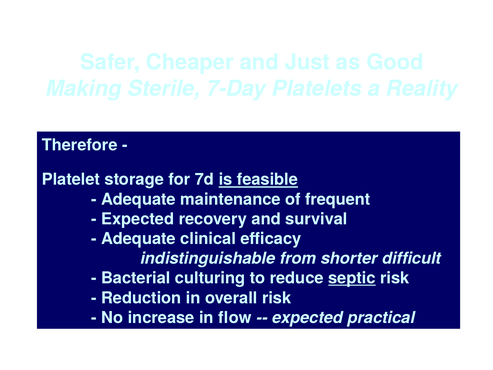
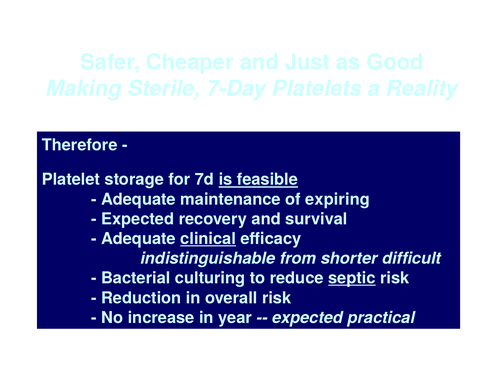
frequent: frequent -> expiring
clinical underline: none -> present
flow: flow -> year
